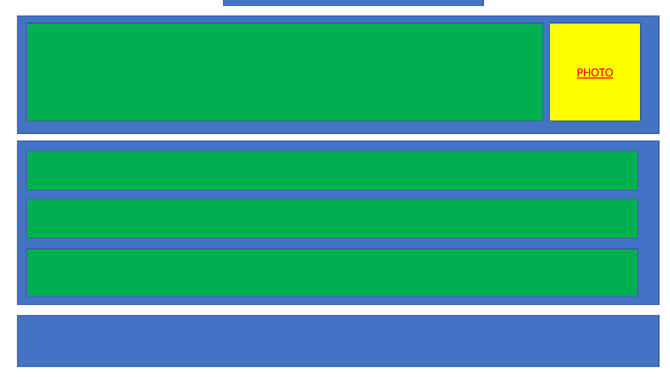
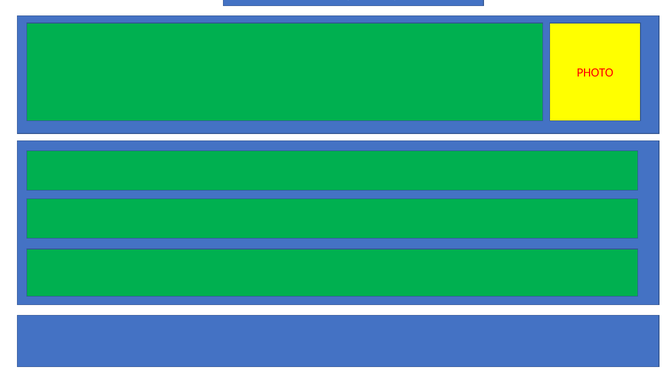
PHOTO underline: present -> none
